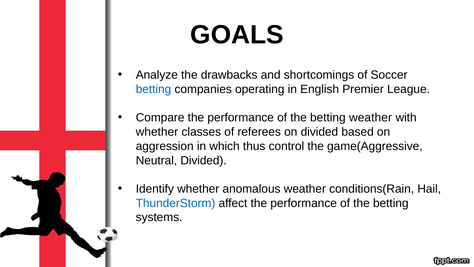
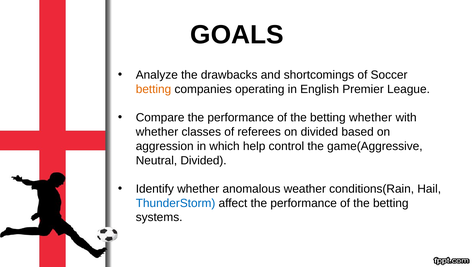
betting at (154, 89) colour: blue -> orange
betting weather: weather -> whether
thus: thus -> help
